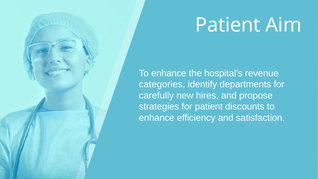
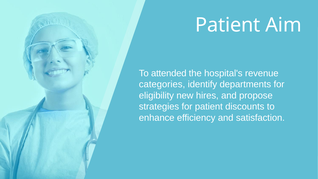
enhance at (169, 73): enhance -> attended
carefully: carefully -> eligibility
